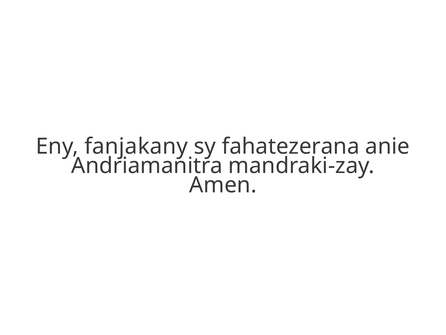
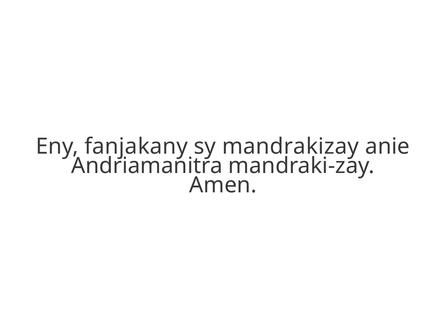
fahatezerana: fahatezerana -> mandrakizay
